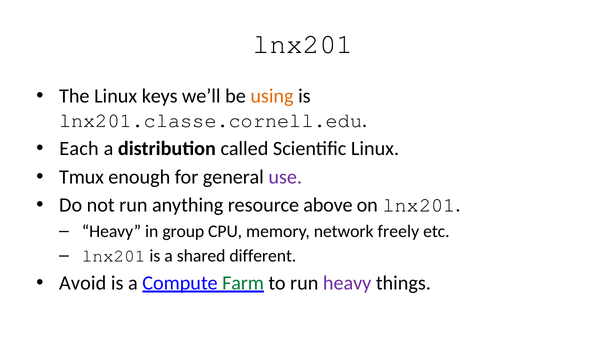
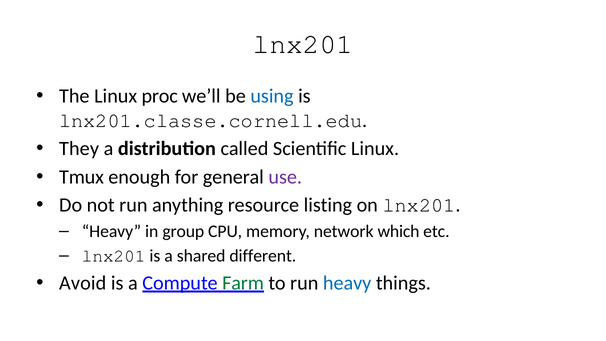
keys: keys -> proc
using colour: orange -> blue
Each: Each -> They
above: above -> listing
freely: freely -> which
heavy at (347, 283) colour: purple -> blue
